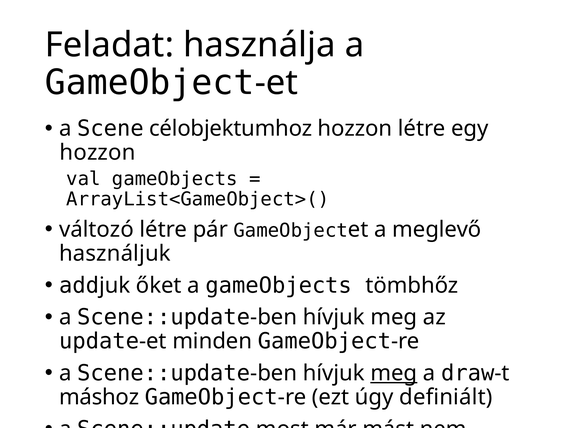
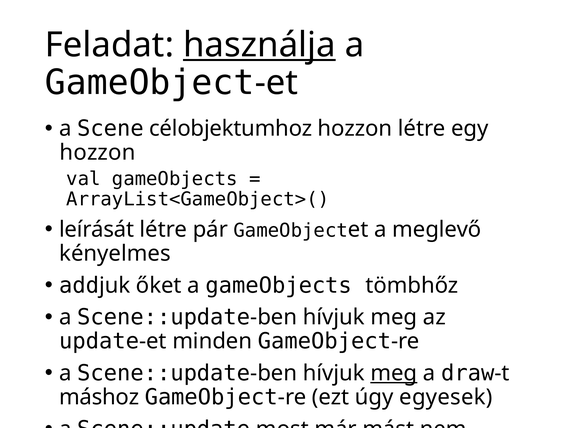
használja underline: none -> present
változó: változó -> leírását
használjuk: használjuk -> kényelmes
definiált: definiált -> egyesek
